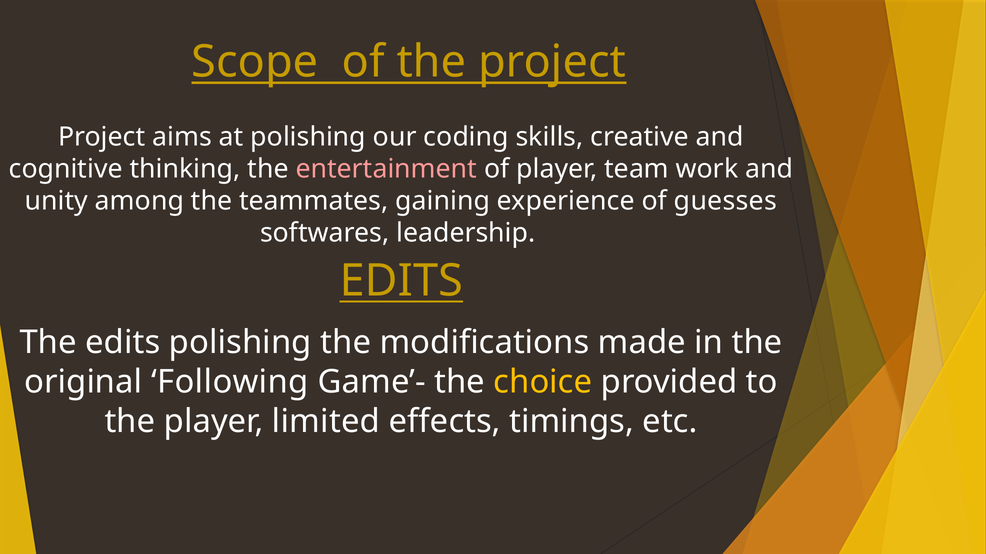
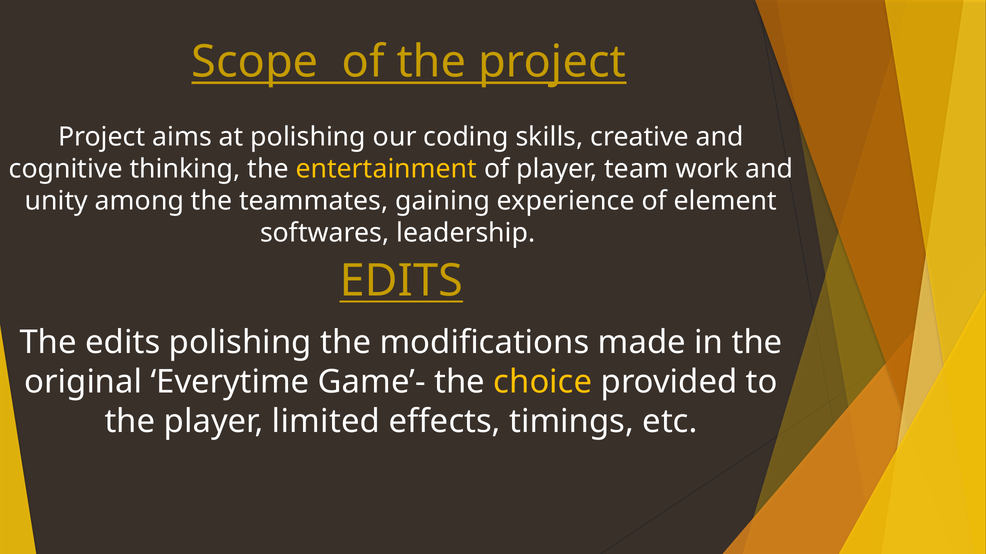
entertainment colour: pink -> yellow
guesses: guesses -> element
Following: Following -> Everytime
